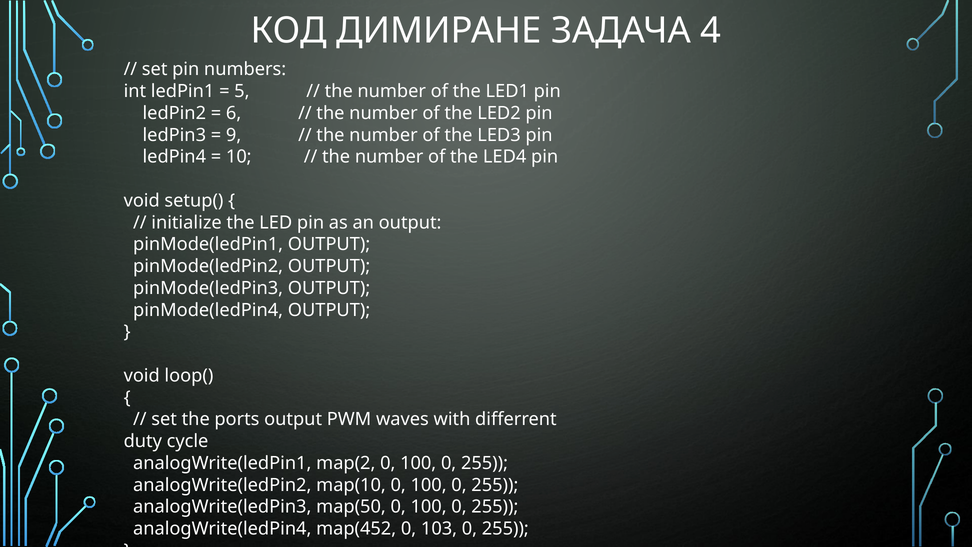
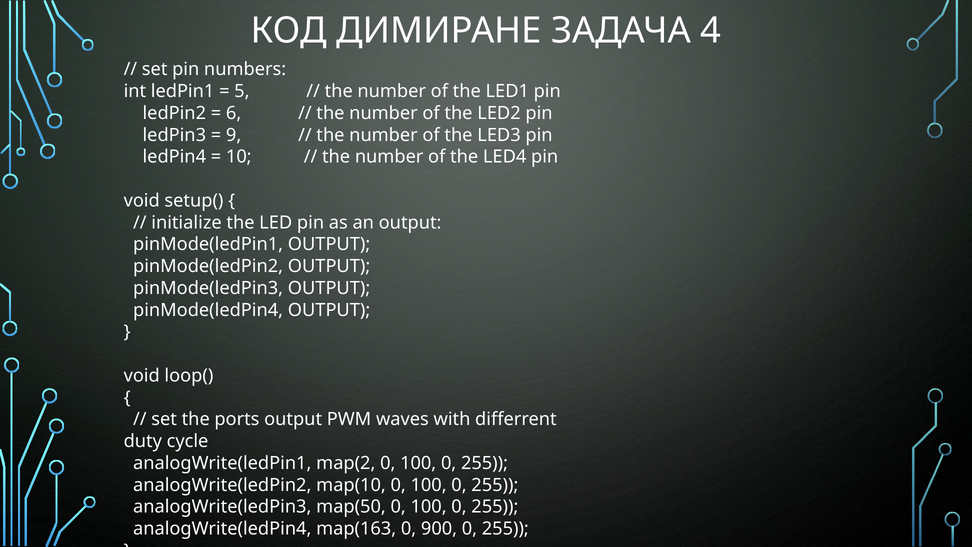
map(452: map(452 -> map(163
103: 103 -> 900
